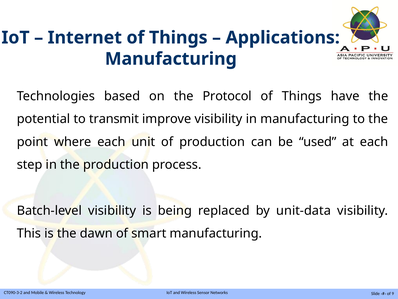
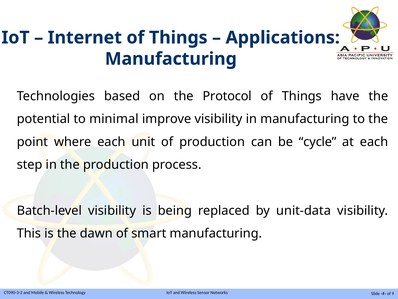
transmit: transmit -> minimal
used: used -> cycle
